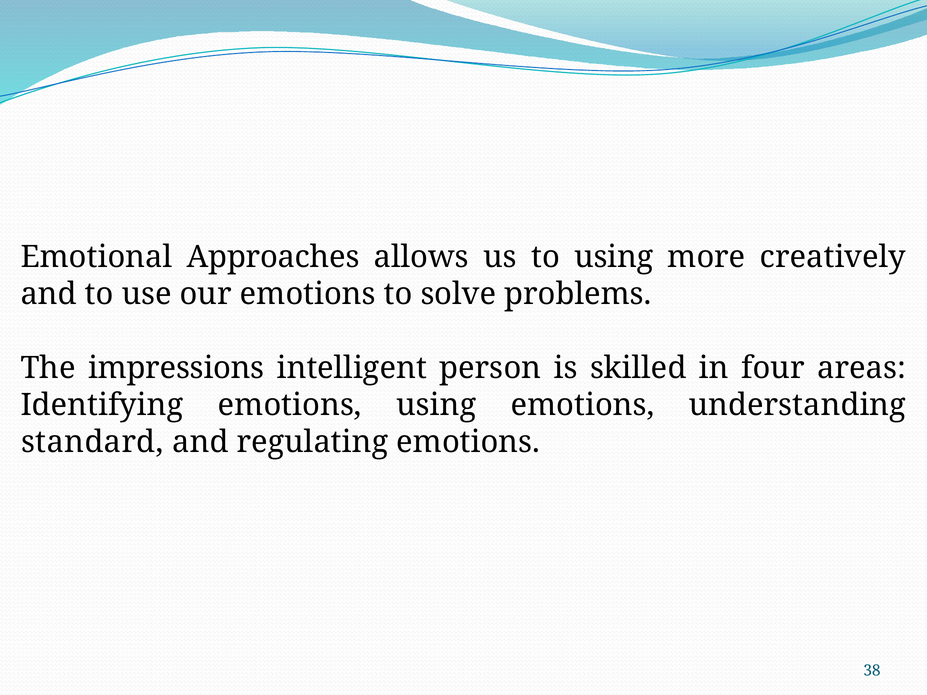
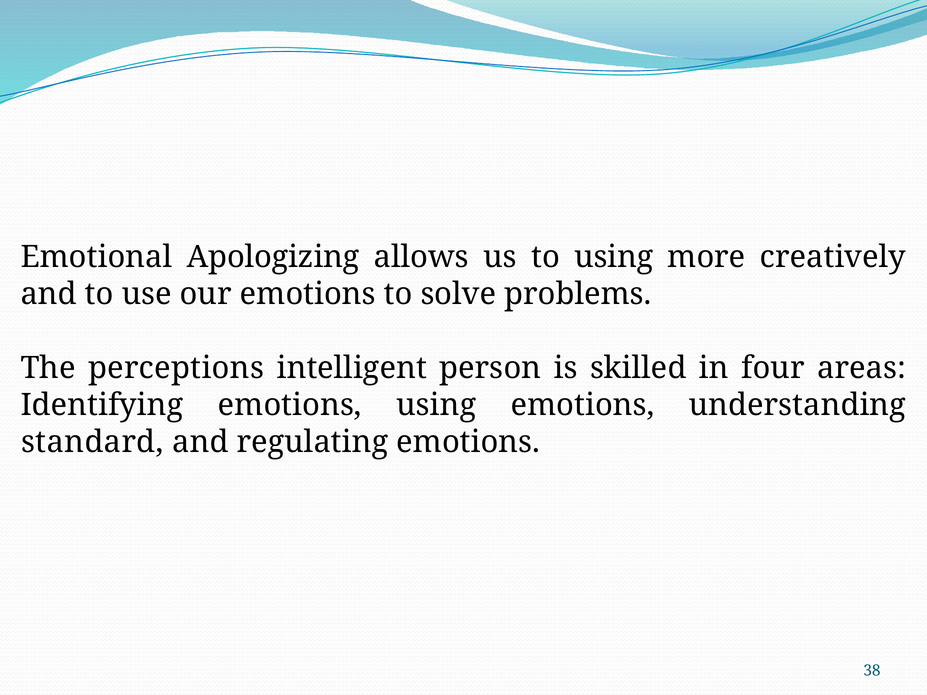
Approaches: Approaches -> Apologizing
impressions: impressions -> perceptions
